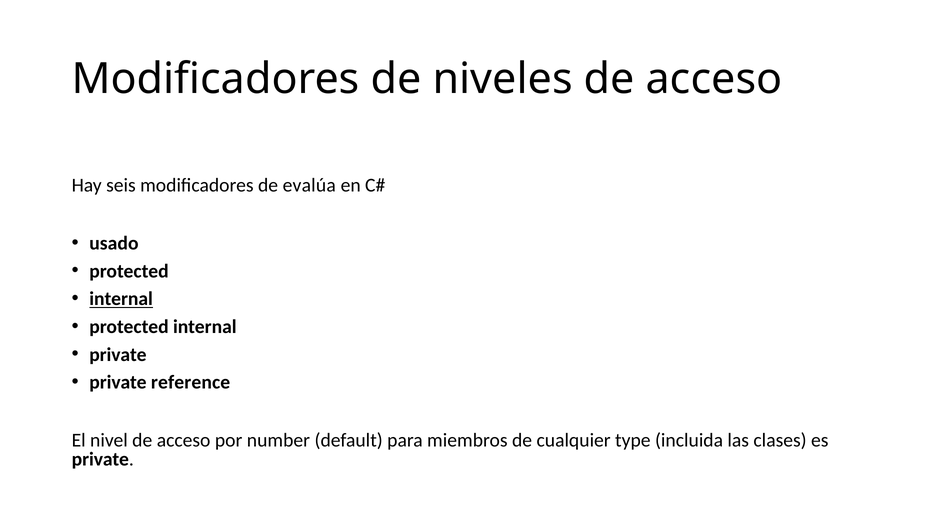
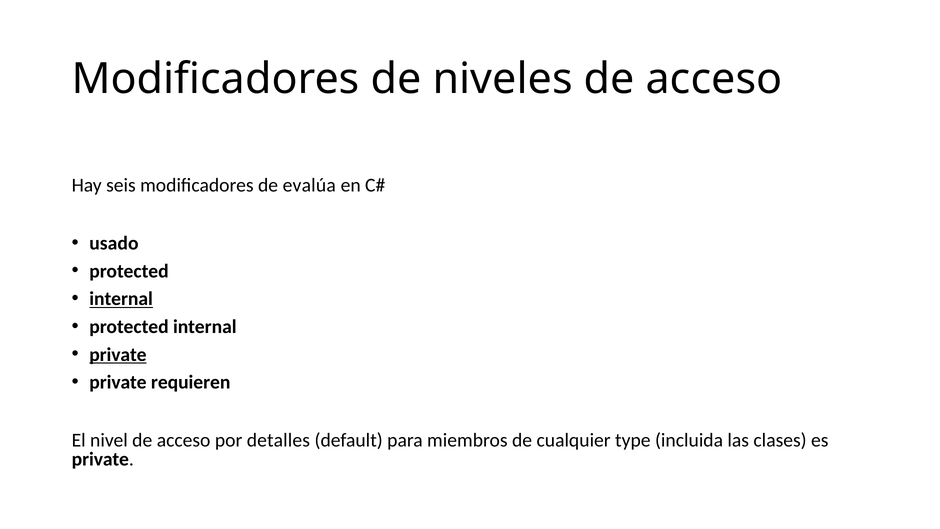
private at (118, 354) underline: none -> present
reference: reference -> requieren
number: number -> detalles
